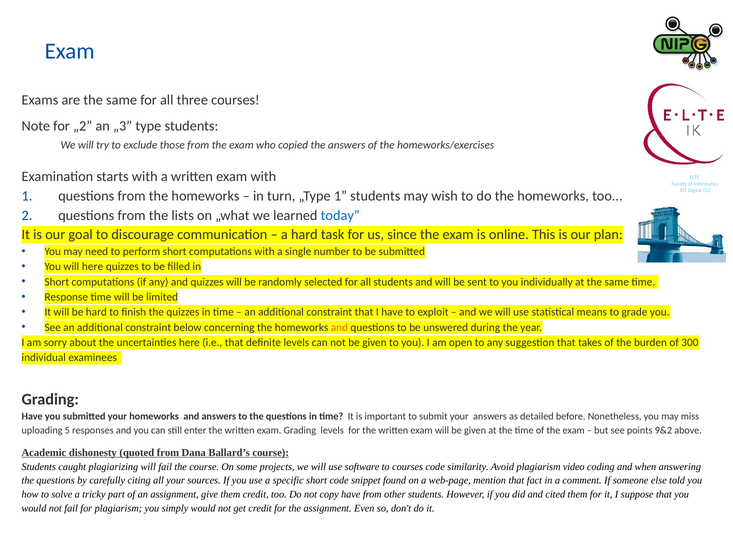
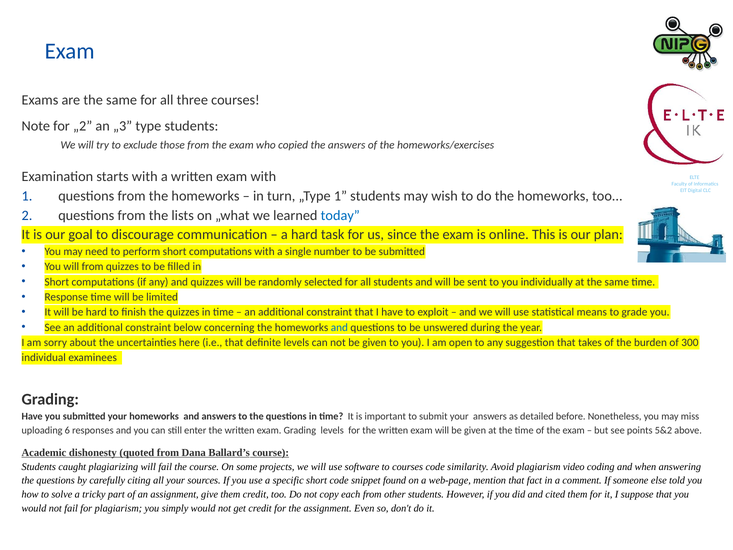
will here: here -> from
and at (339, 327) colour: orange -> blue
uploading 5: 5 -> 6
9&2: 9&2 -> 5&2
copy have: have -> each
